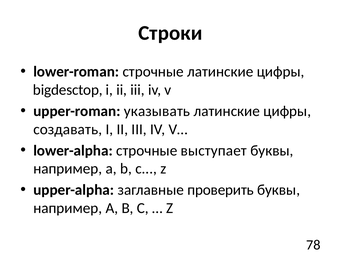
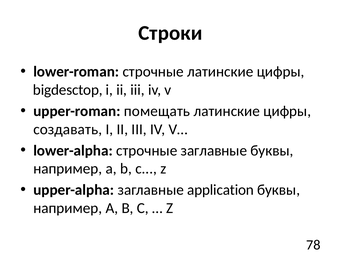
указывать: указывать -> помещать
строчные выступает: выступает -> заглавные
проверить: проверить -> application
